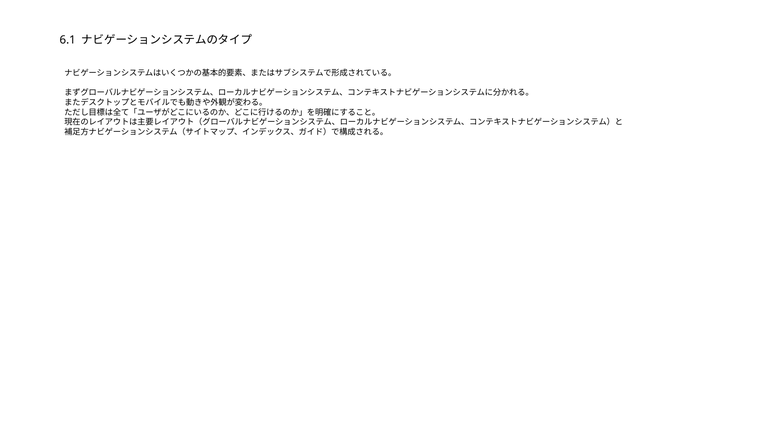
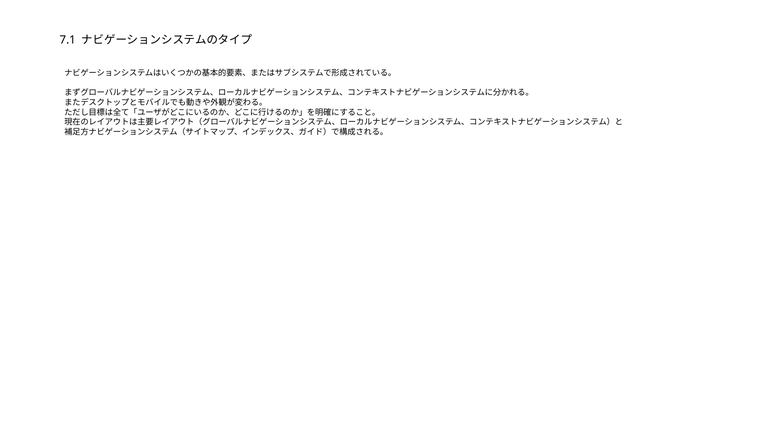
6.1: 6.1 -> 7.1
